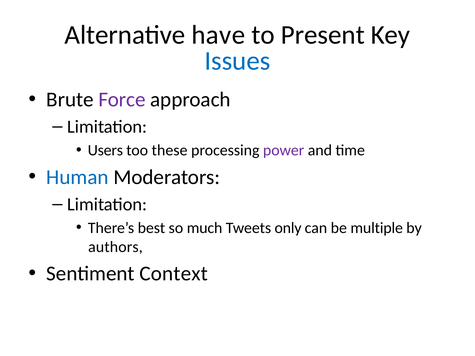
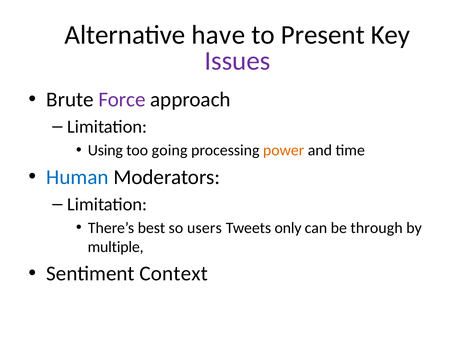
Issues colour: blue -> purple
Users: Users -> Using
these: these -> going
power colour: purple -> orange
much: much -> users
multiple: multiple -> through
authors: authors -> multiple
